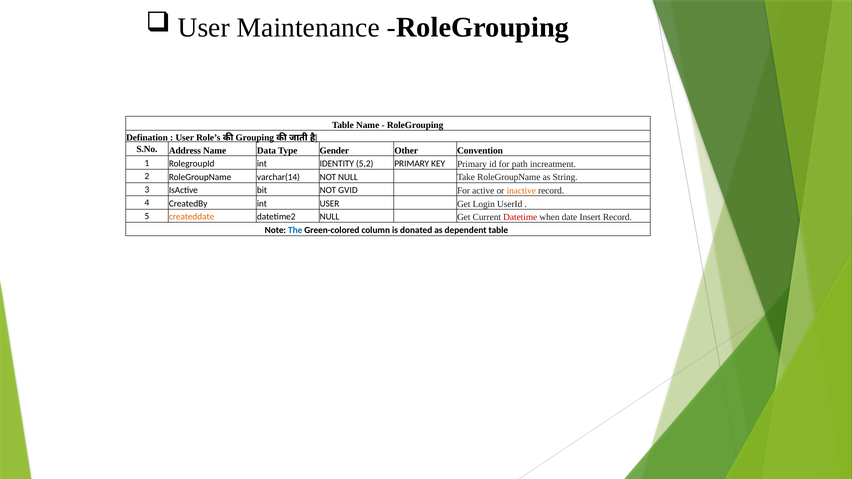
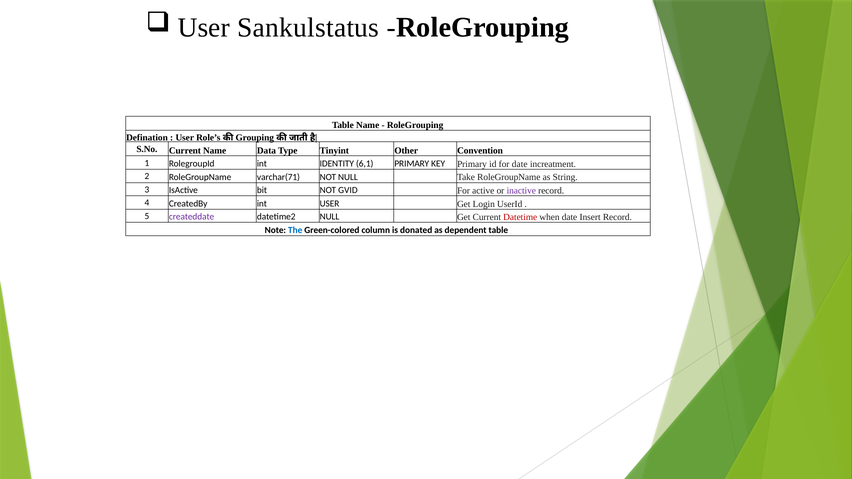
Maintenance: Maintenance -> Sankulstatus
S.No Address: Address -> Current
Gender: Gender -> Tinyint
5,2: 5,2 -> 6,1
for path: path -> date
varchar(14: varchar(14 -> varchar(71
inactive colour: orange -> purple
createddate colour: orange -> purple
